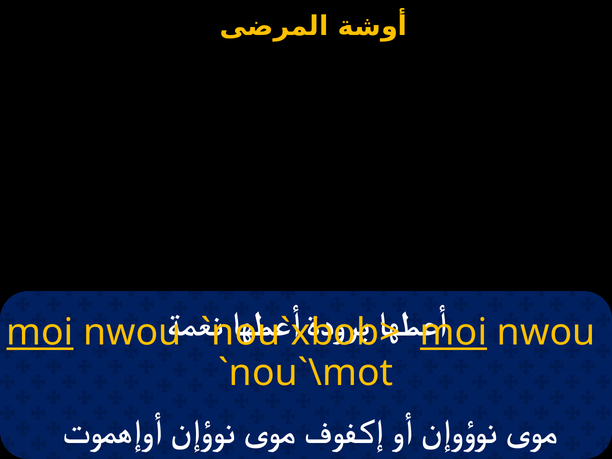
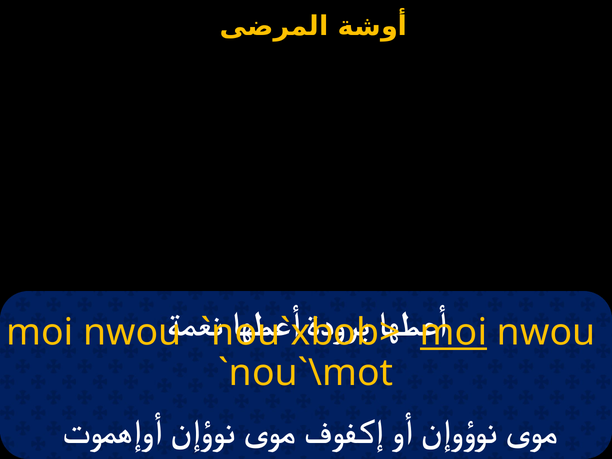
moi at (40, 333) underline: present -> none
